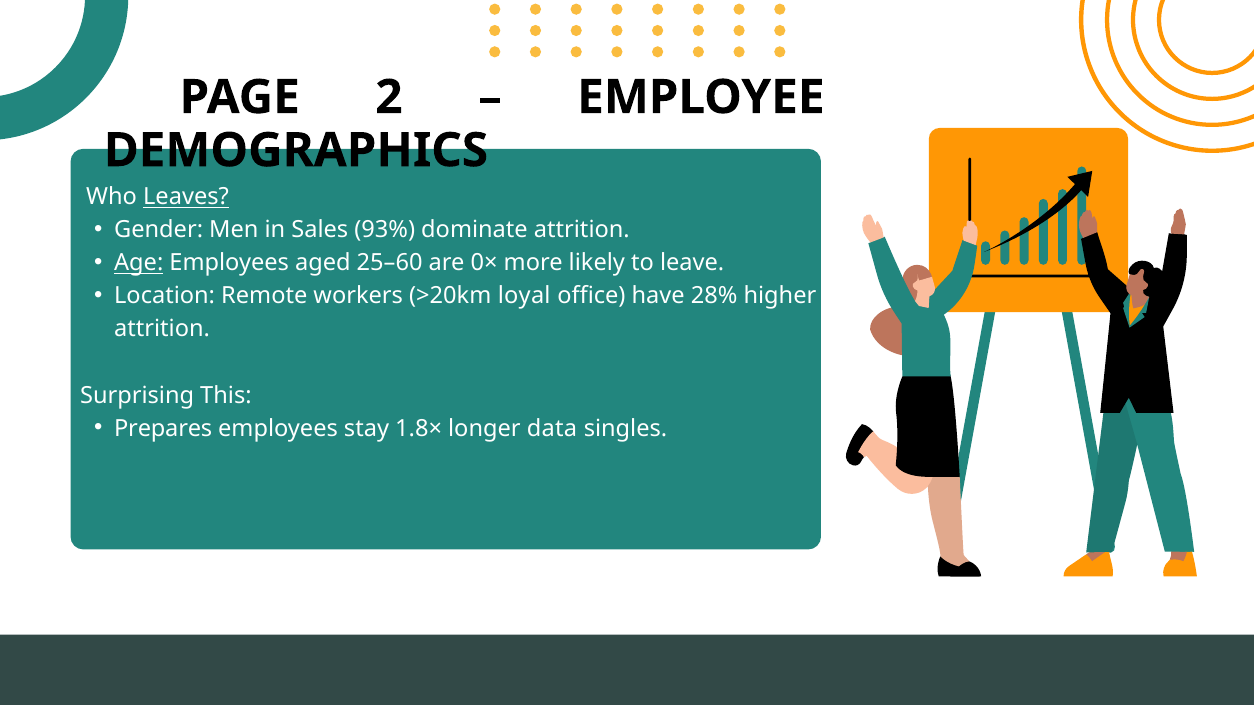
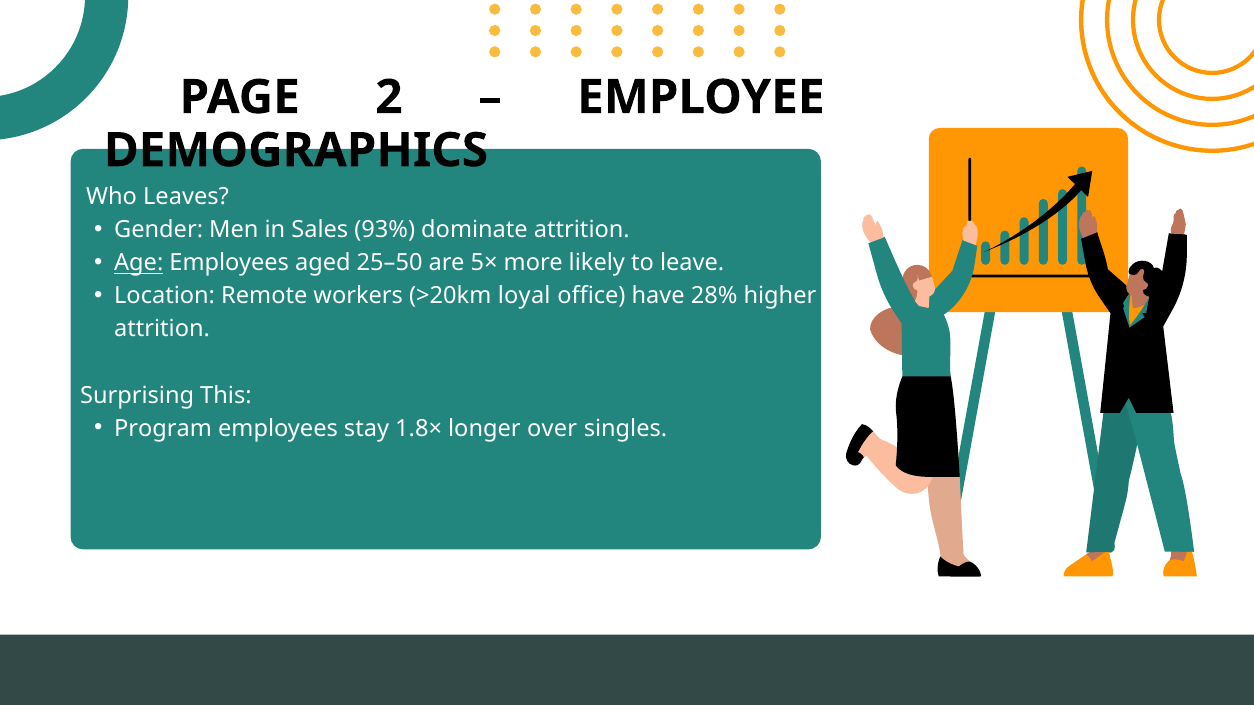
Leaves underline: present -> none
25–60: 25–60 -> 25–50
0×: 0× -> 5×
Prepares: Prepares -> Program
data: data -> over
